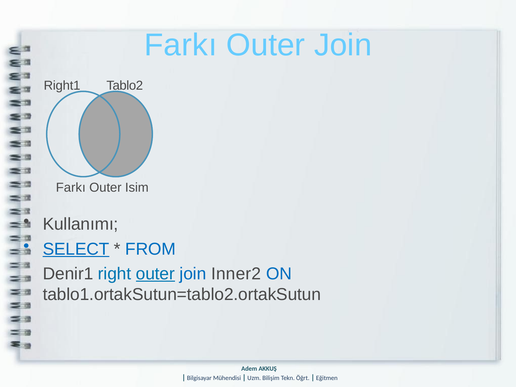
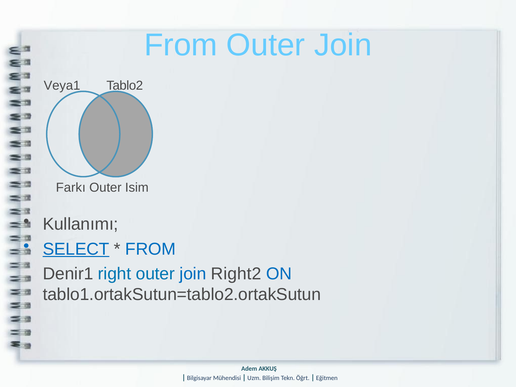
Farkı at (181, 45): Farkı -> From
Right1: Right1 -> Veya1
outer at (155, 274) underline: present -> none
Inner2: Inner2 -> Right2
